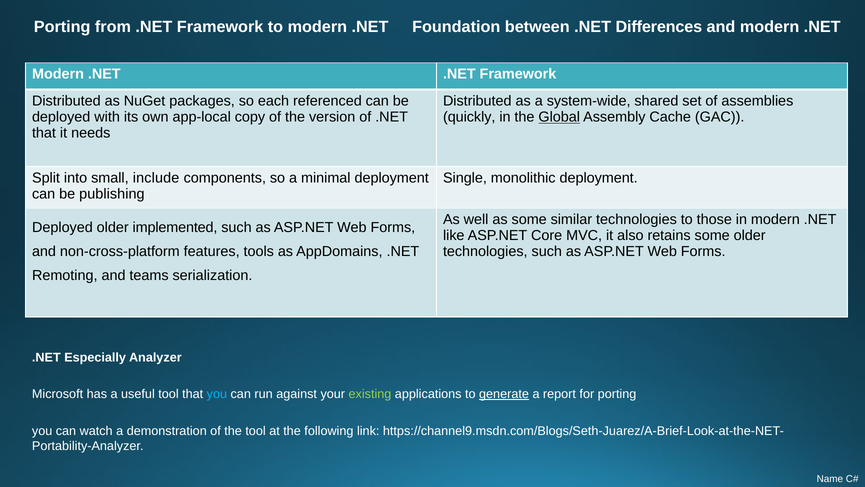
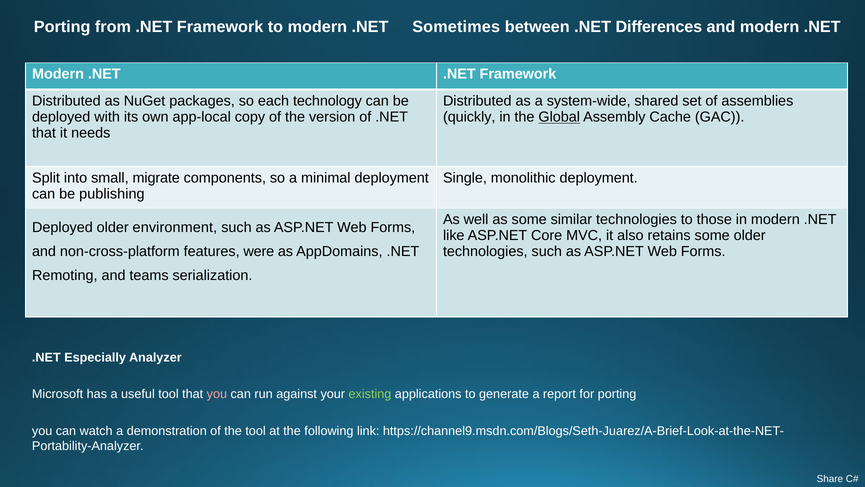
Foundation: Foundation -> Sometimes
referenced: referenced -> technology
include: include -> migrate
implemented: implemented -> environment
tools: tools -> were
you at (217, 394) colour: light blue -> pink
generate underline: present -> none
Name: Name -> Share
